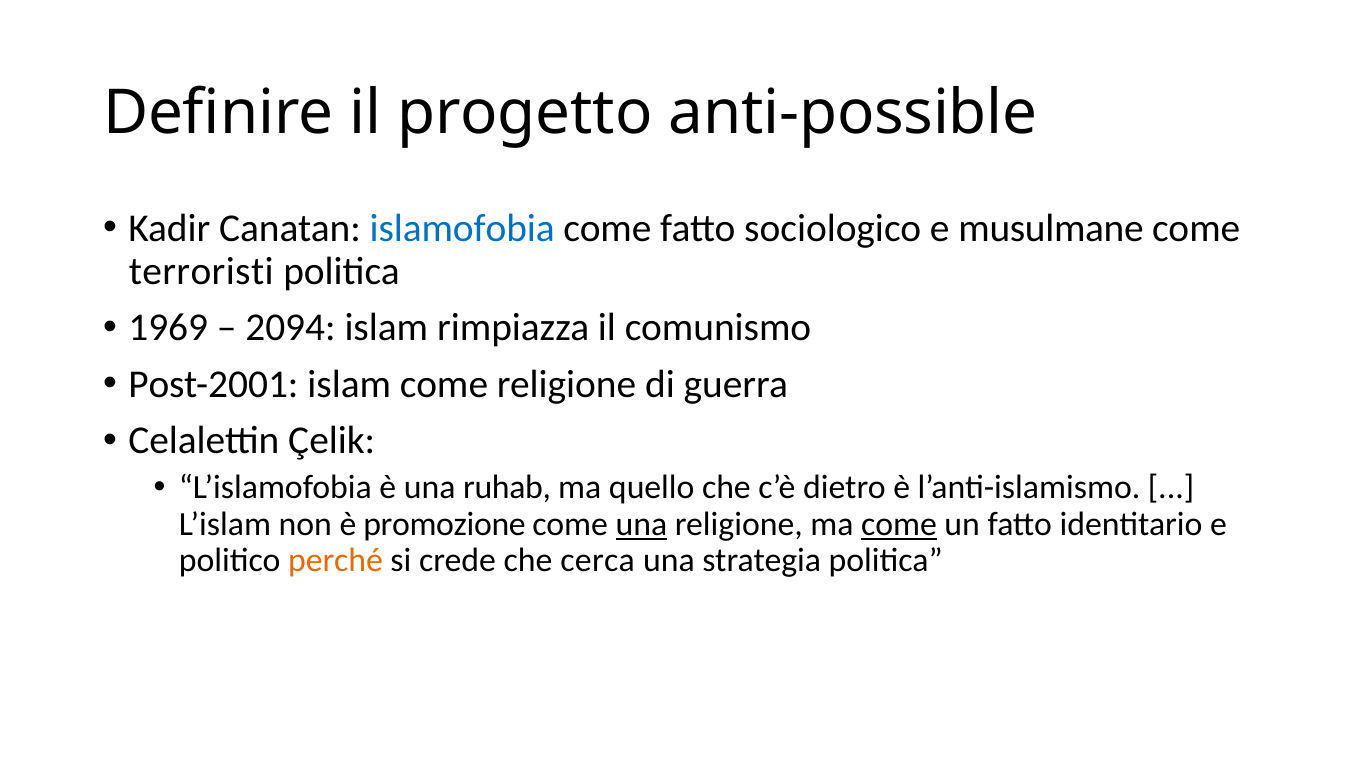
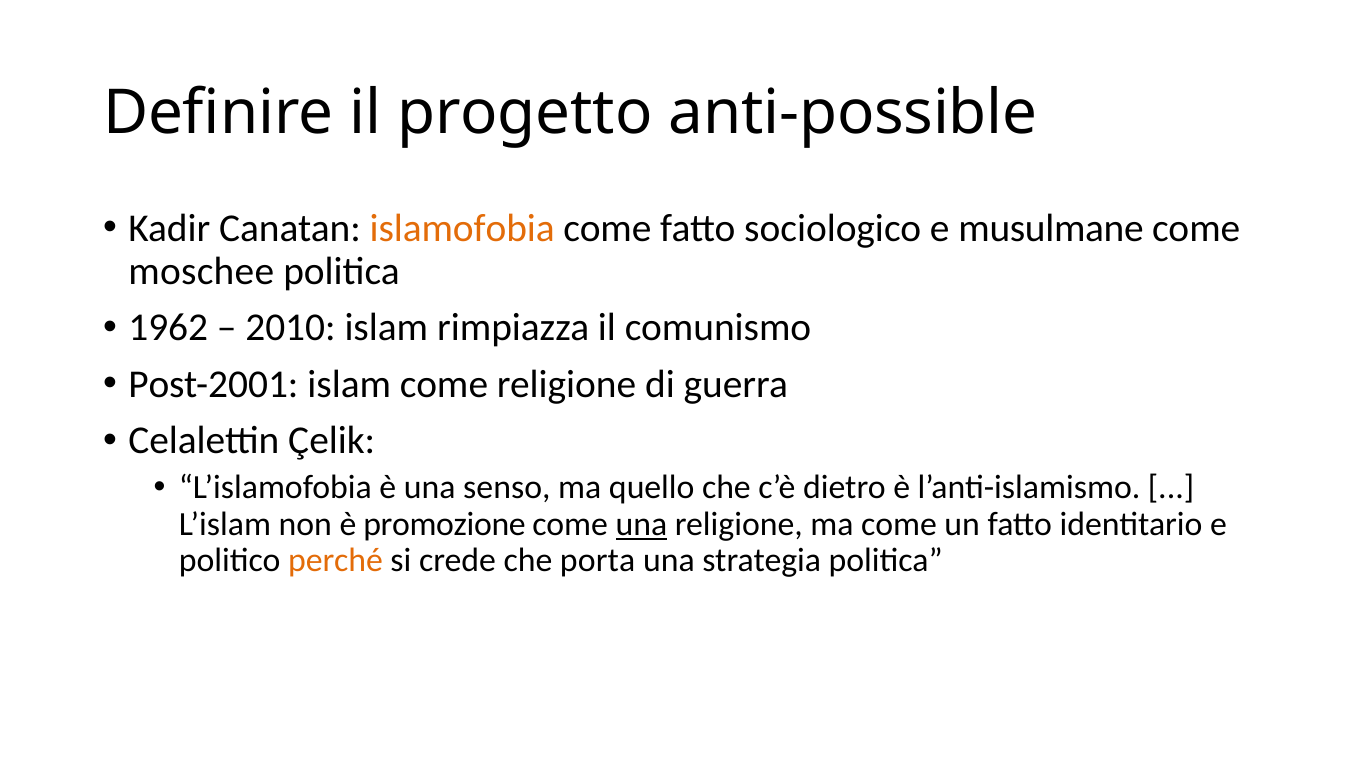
islamofobia colour: blue -> orange
terroristi: terroristi -> moschee
1969: 1969 -> 1962
2094: 2094 -> 2010
ruhab: ruhab -> senso
come at (899, 524) underline: present -> none
cerca: cerca -> porta
